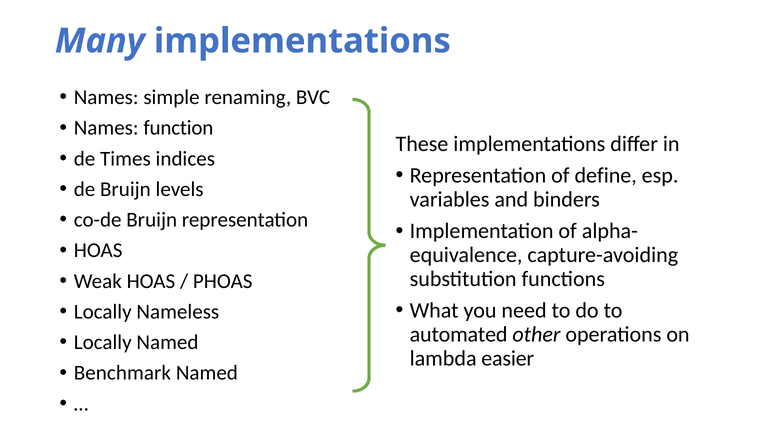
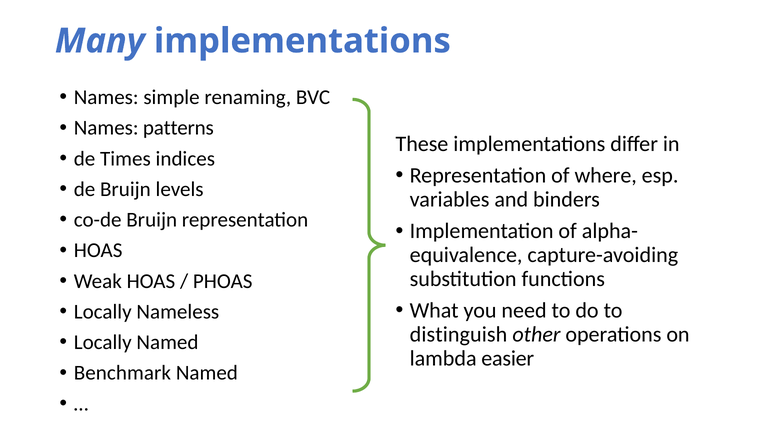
function: function -> patterns
define: define -> where
automated: automated -> distinguish
